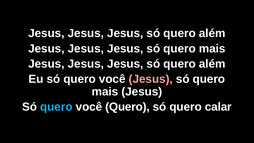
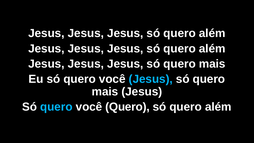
mais at (212, 49): mais -> além
além at (212, 64): além -> mais
Jesus at (151, 79) colour: pink -> light blue
calar at (218, 107): calar -> além
